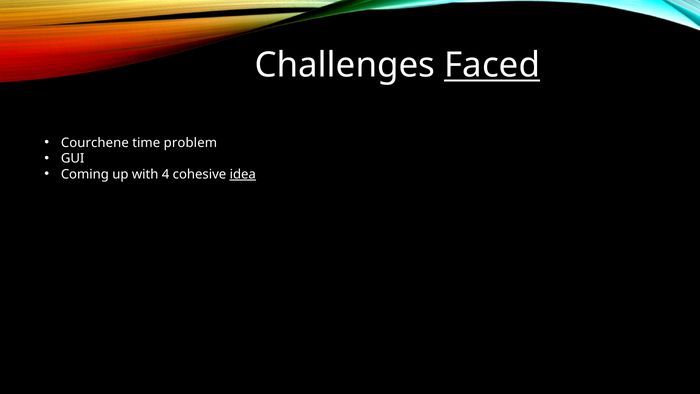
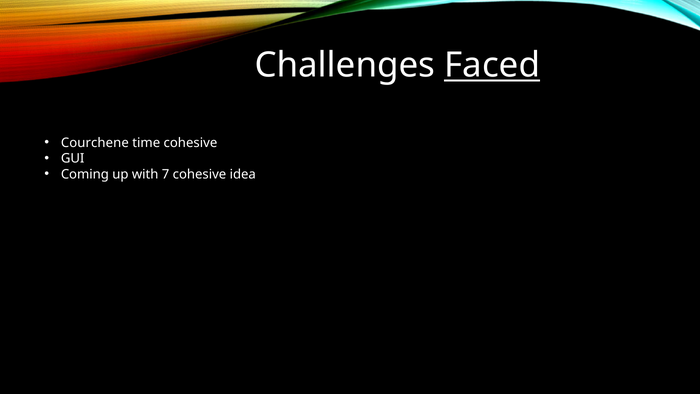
time problem: problem -> cohesive
4: 4 -> 7
idea underline: present -> none
